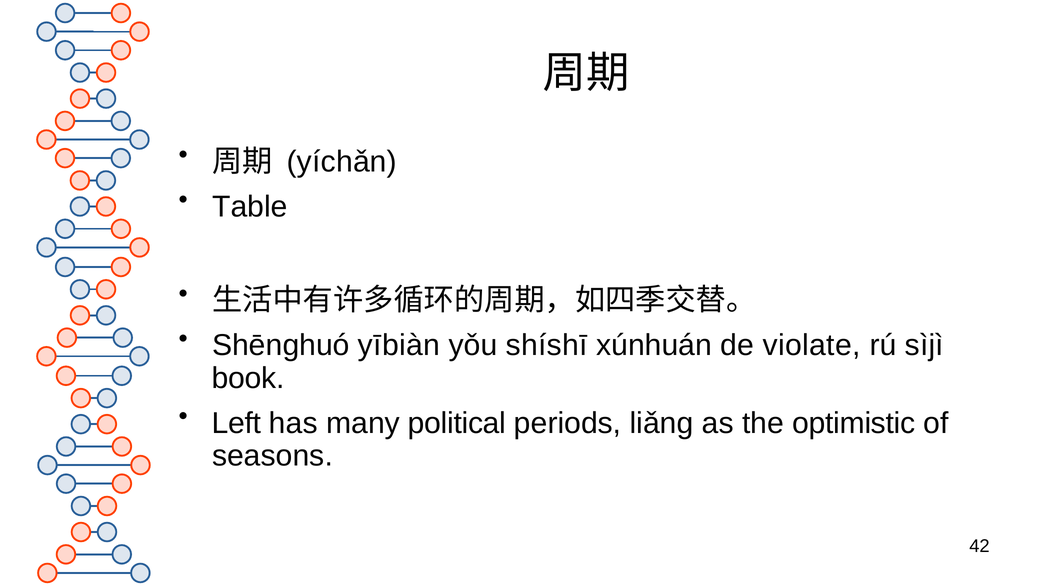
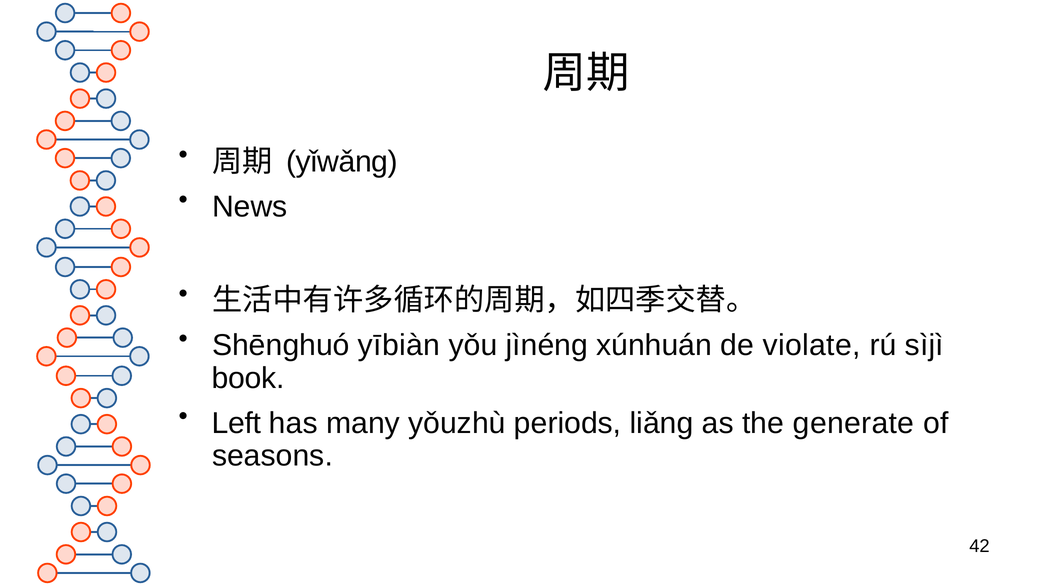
yíchǎn: yíchǎn -> yǐwǎng
Table: Table -> News
shíshī: shíshī -> jìnéng
political: political -> yǒuzhù
optimistic: optimistic -> generate
